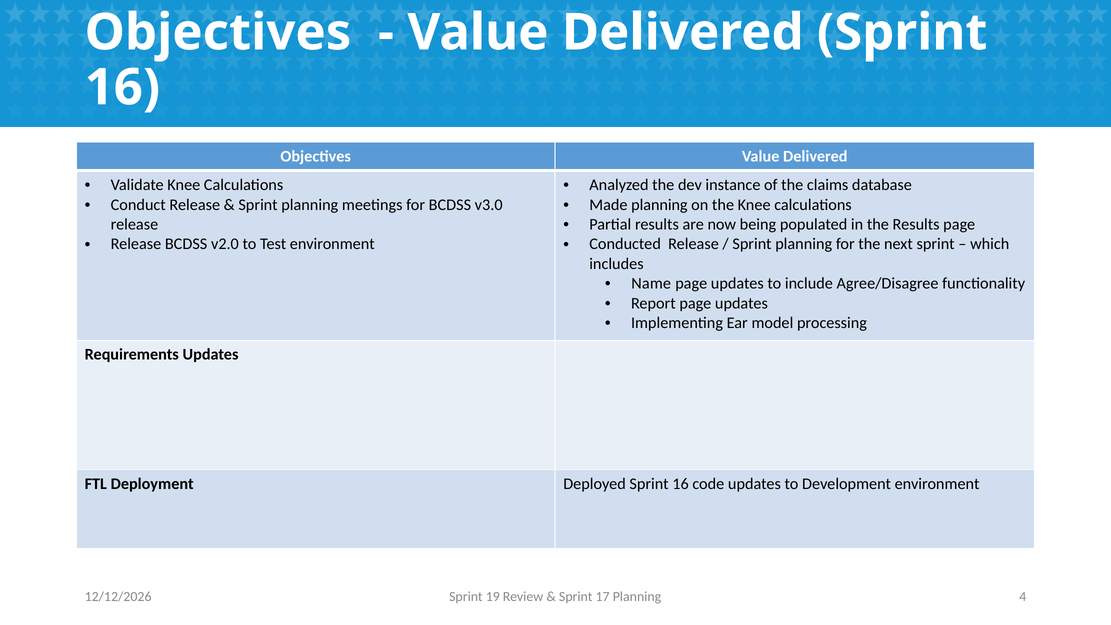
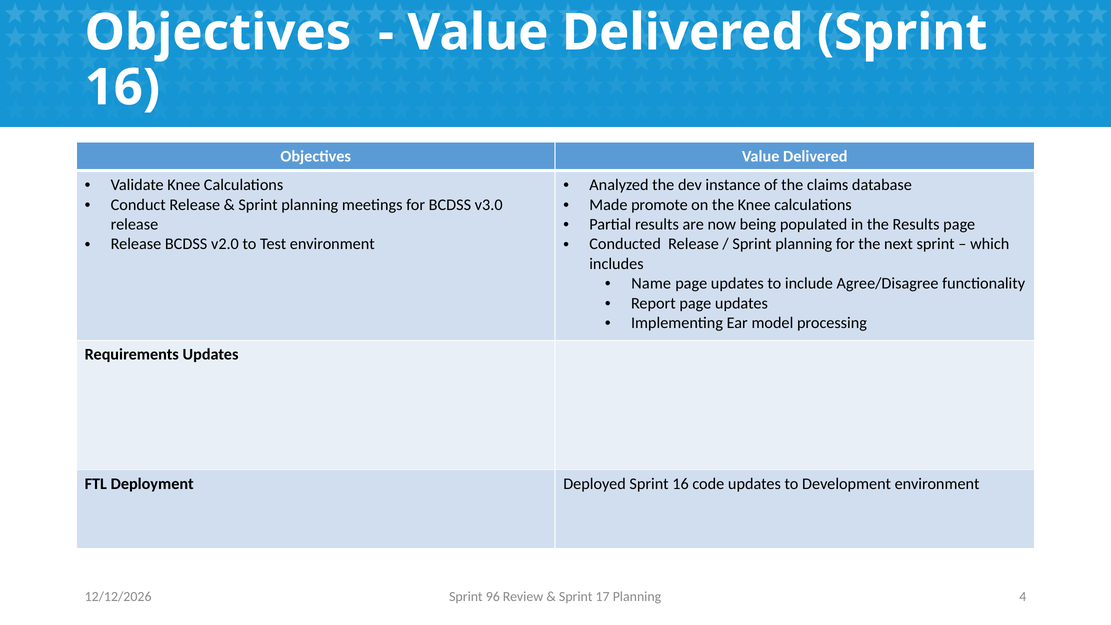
Made planning: planning -> promote
19: 19 -> 96
